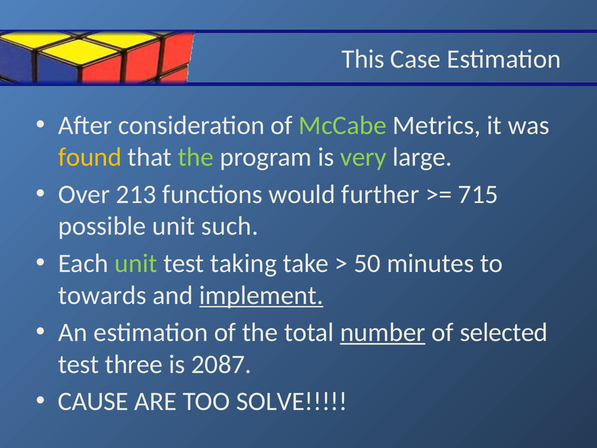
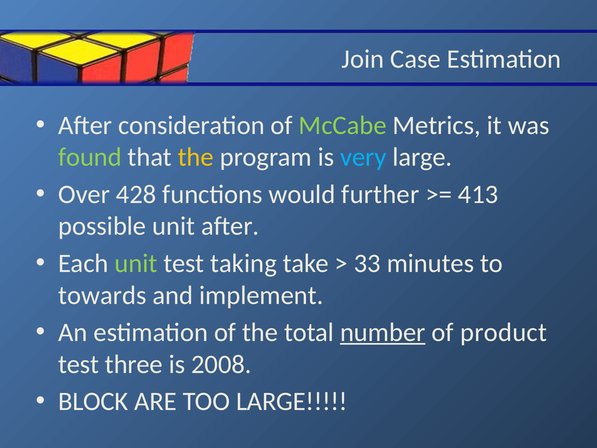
This: This -> Join
found colour: yellow -> light green
the at (196, 157) colour: light green -> yellow
very colour: light green -> light blue
213: 213 -> 428
715: 715 -> 413
unit such: such -> after
50: 50 -> 33
implement underline: present -> none
selected: selected -> product
2087: 2087 -> 2008
CAUSE: CAUSE -> BLOCK
TOO SOLVE: SOLVE -> LARGE
